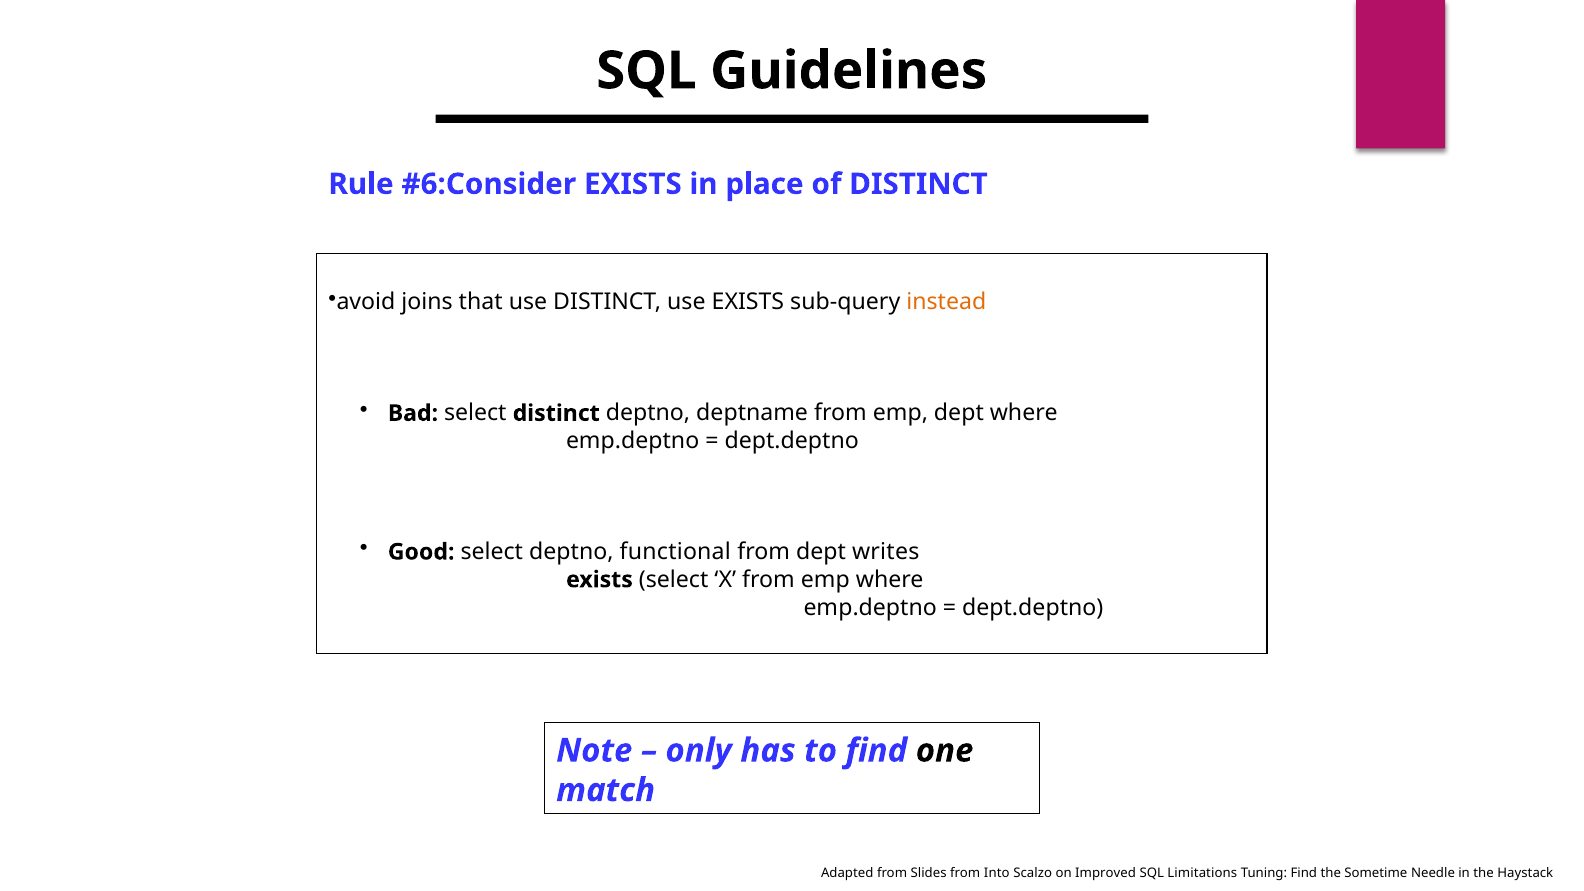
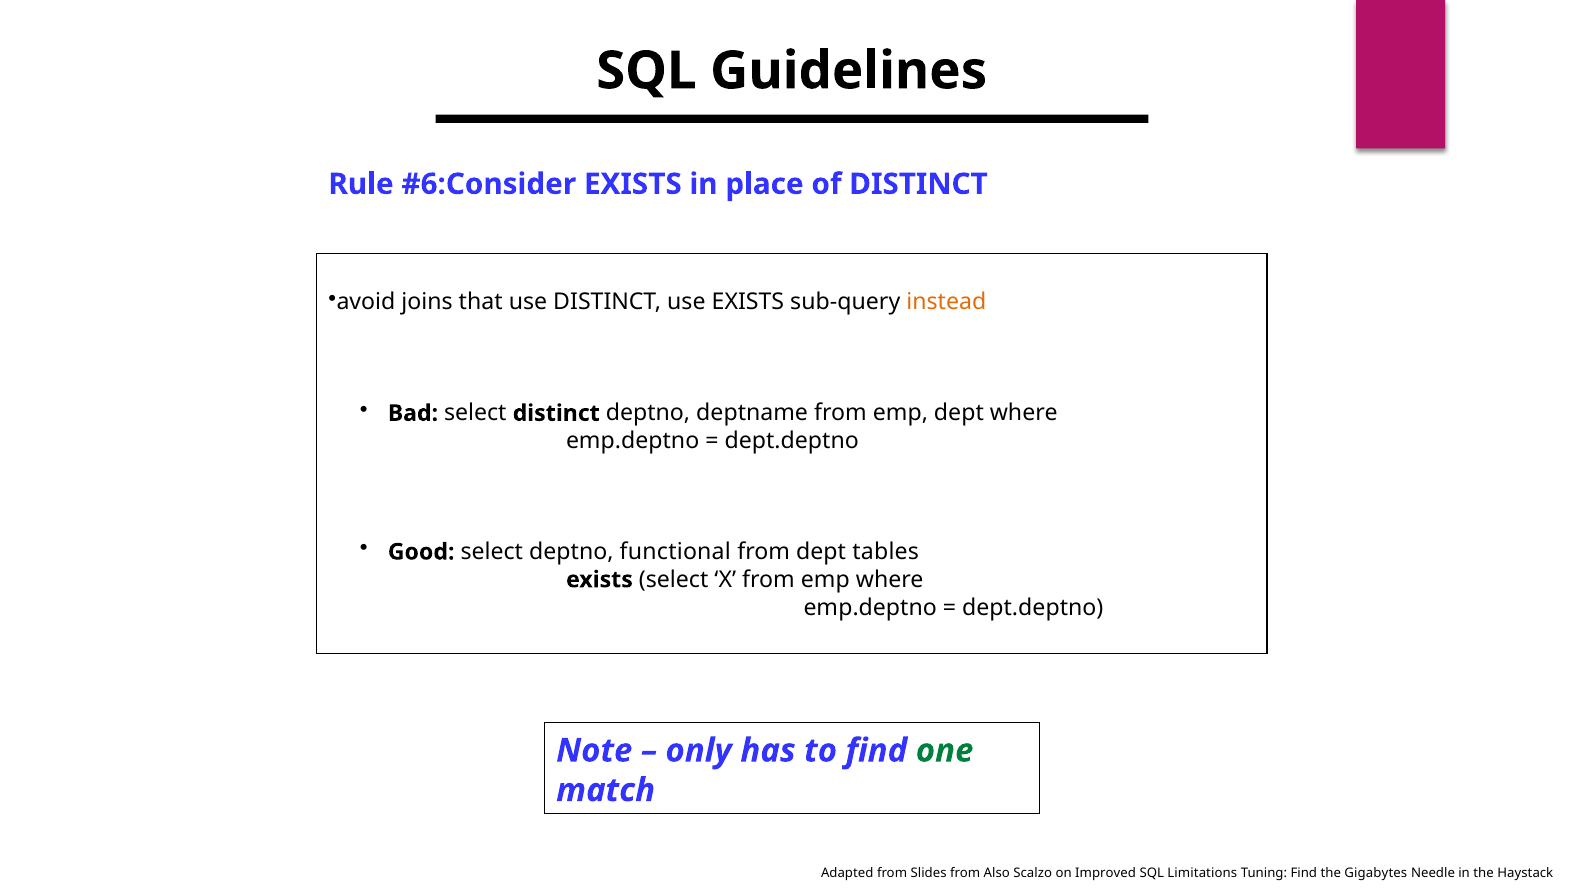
writes: writes -> tables
one colour: black -> green
Into: Into -> Also
Sometime: Sometime -> Gigabytes
